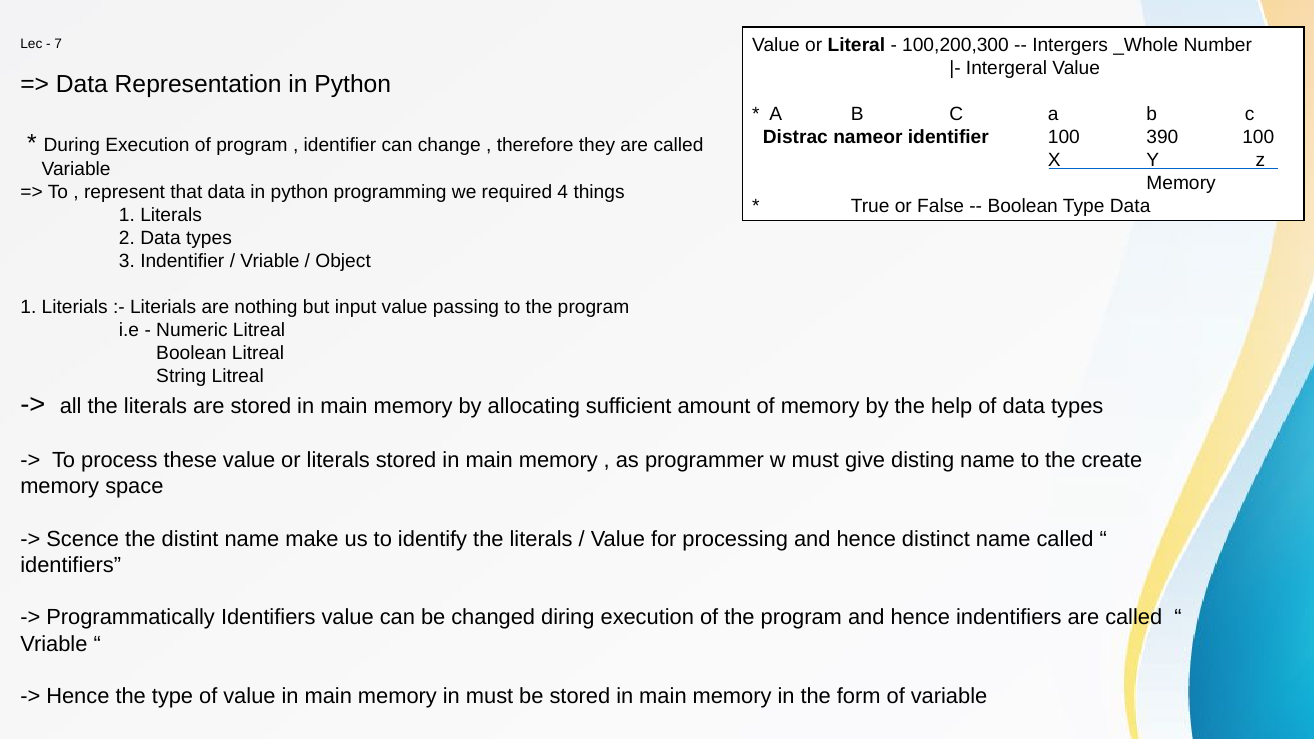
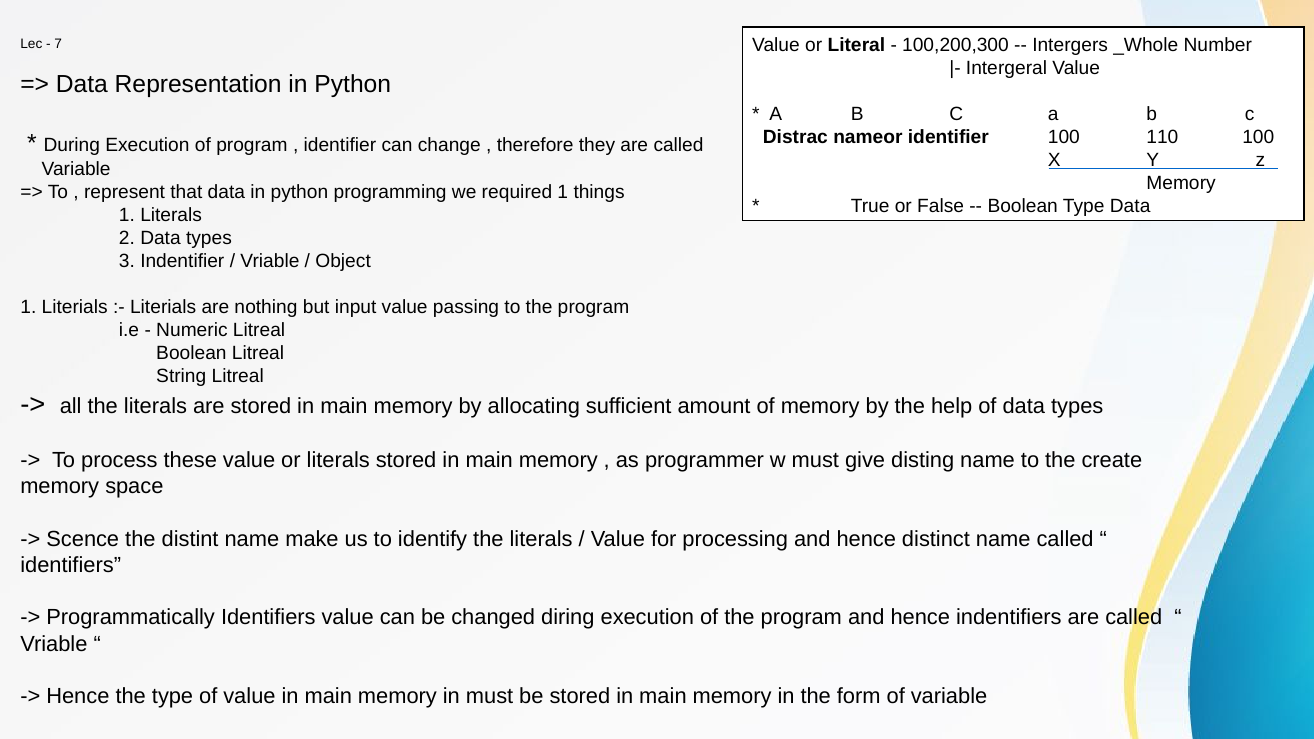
390: 390 -> 110
required 4: 4 -> 1
